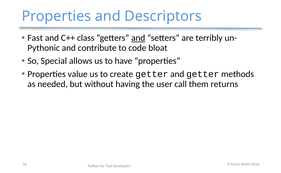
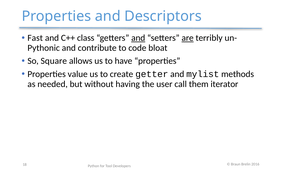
are underline: none -> present
Special: Special -> Square
and getter: getter -> mylist
returns: returns -> iterator
